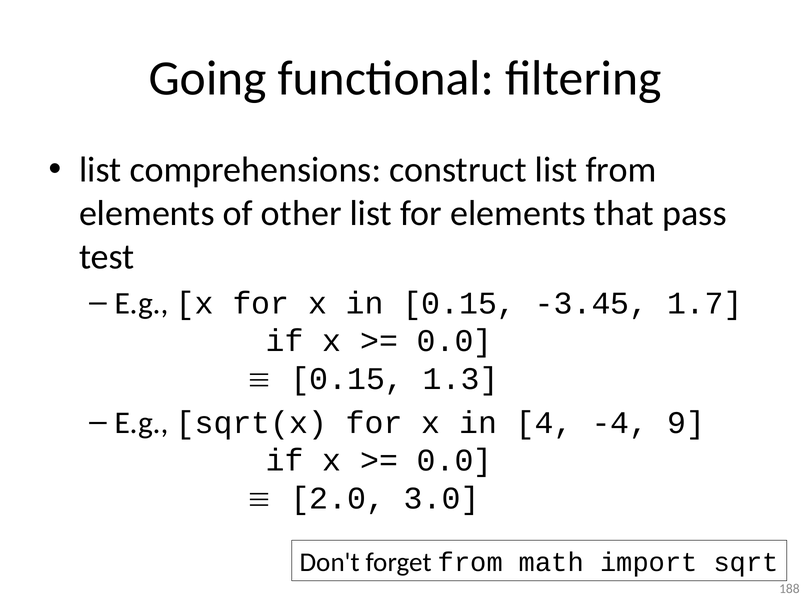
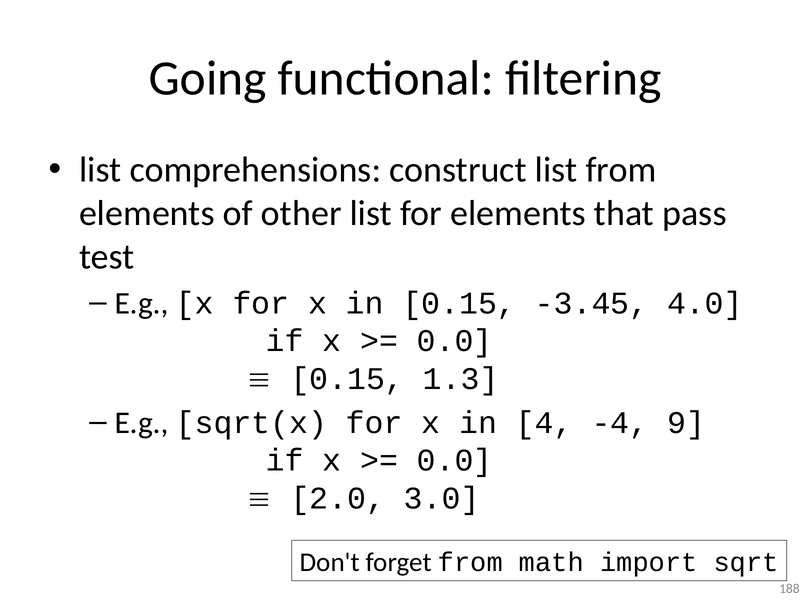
1.7: 1.7 -> 4.0
